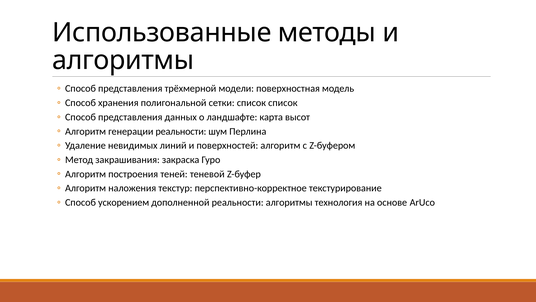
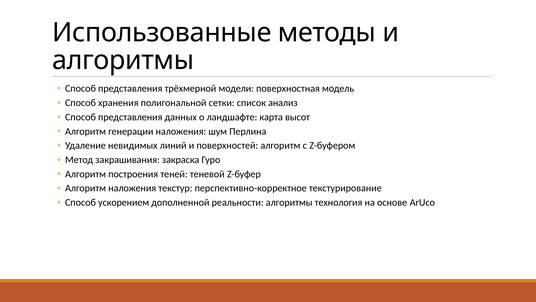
список список: список -> анализ
генерации реальности: реальности -> наложения
